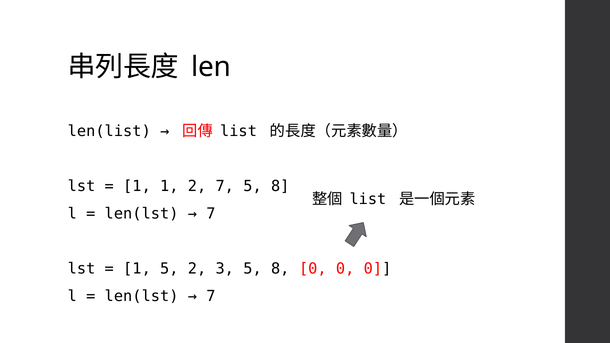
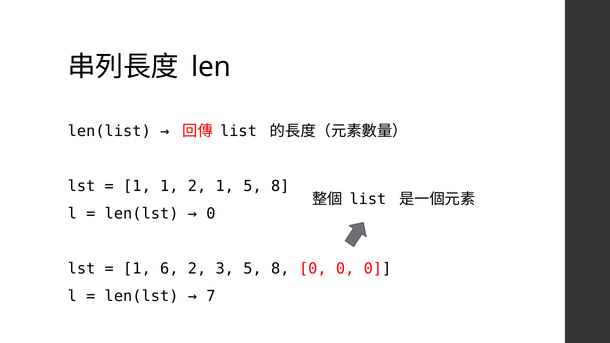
2 7: 7 -> 1
7 at (211, 214): 7 -> 0
1 5: 5 -> 6
